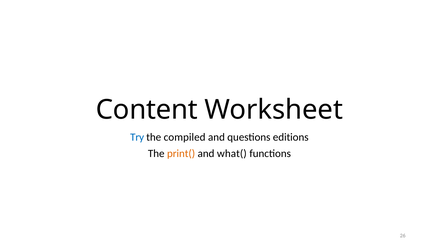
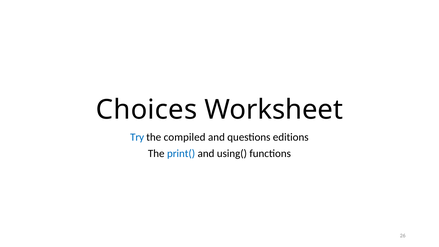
Content: Content -> Choices
print( colour: orange -> blue
what(: what( -> using(
